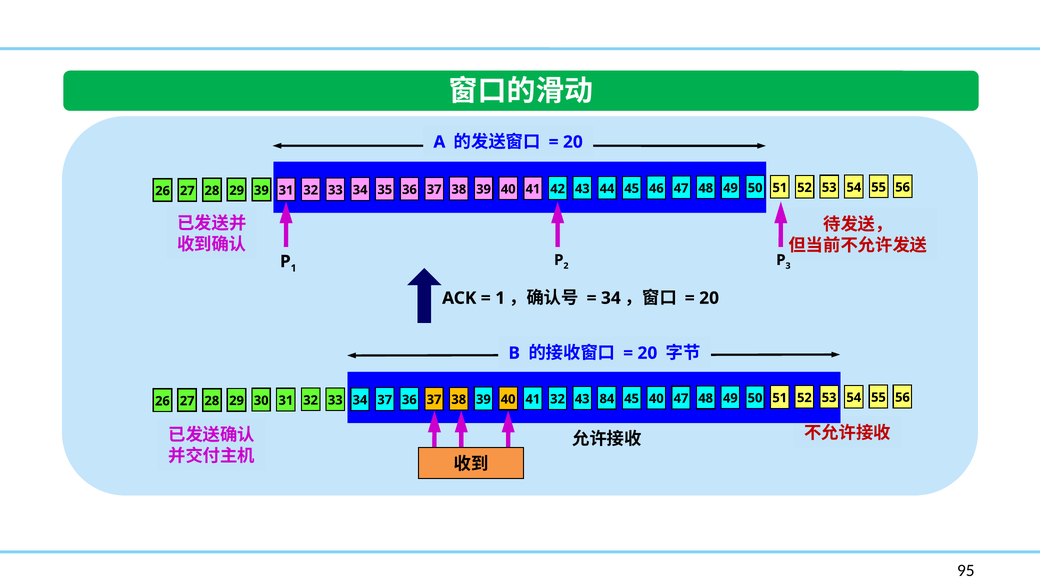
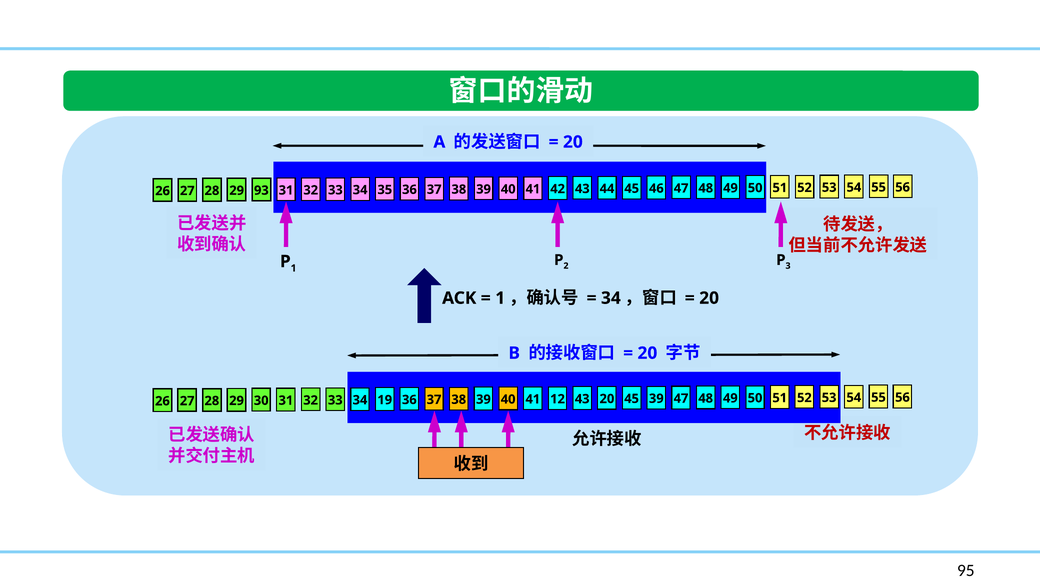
29 39: 39 -> 93
34 37: 37 -> 19
41 32: 32 -> 12
43 84: 84 -> 20
45 40: 40 -> 39
